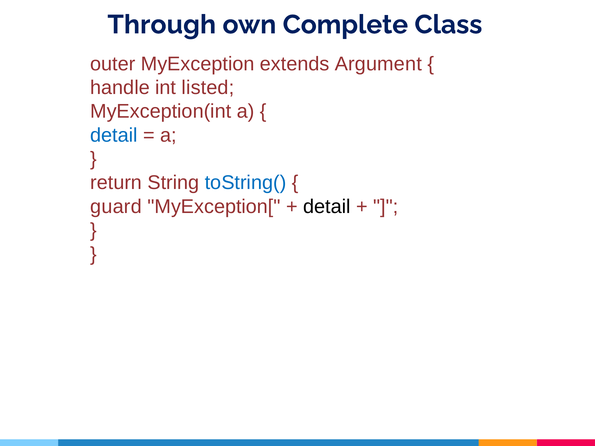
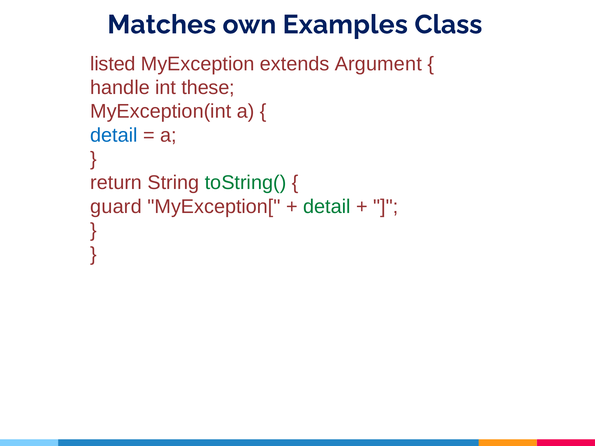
Through: Through -> Matches
Complete: Complete -> Examples
outer: outer -> listed
listed: listed -> these
toString( colour: blue -> green
detail at (327, 207) colour: black -> green
